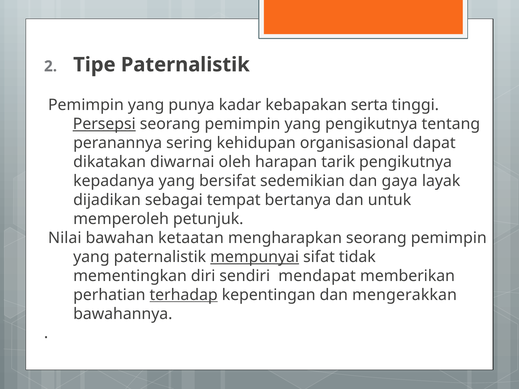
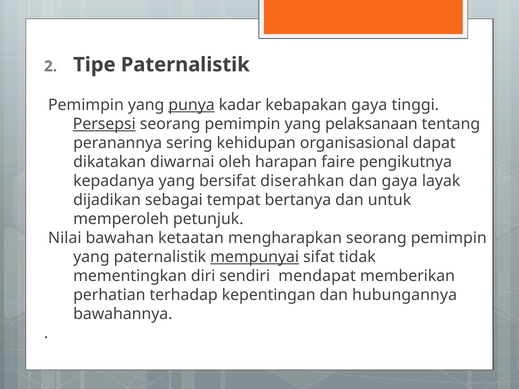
punya underline: none -> present
kebapakan serta: serta -> gaya
yang pengikutnya: pengikutnya -> pelaksanaan
tarik: tarik -> faire
sedemikian: sedemikian -> diserahkan
terhadap underline: present -> none
mengerakkan: mengerakkan -> hubungannya
